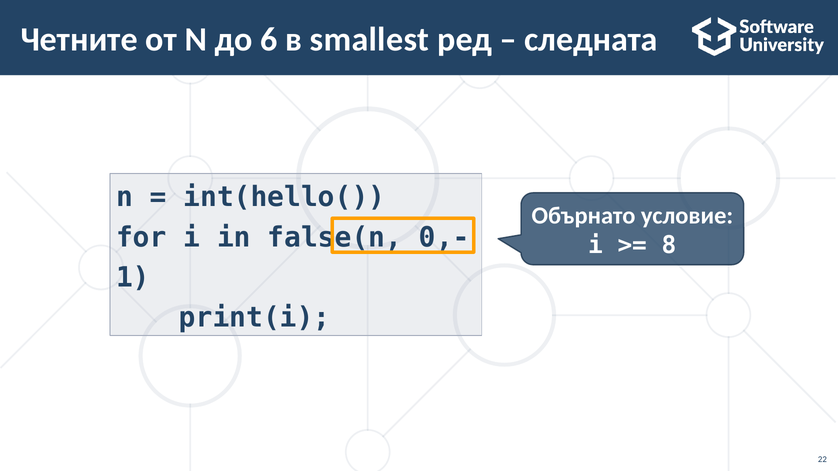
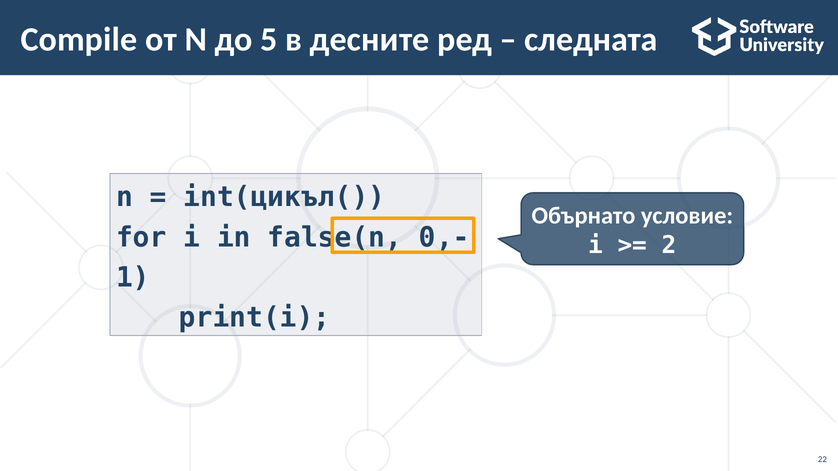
Четните: Четните -> Compile
6: 6 -> 5
smallest: smallest -> десните
int(hello(: int(hello( -> int(цикъл(
8: 8 -> 2
